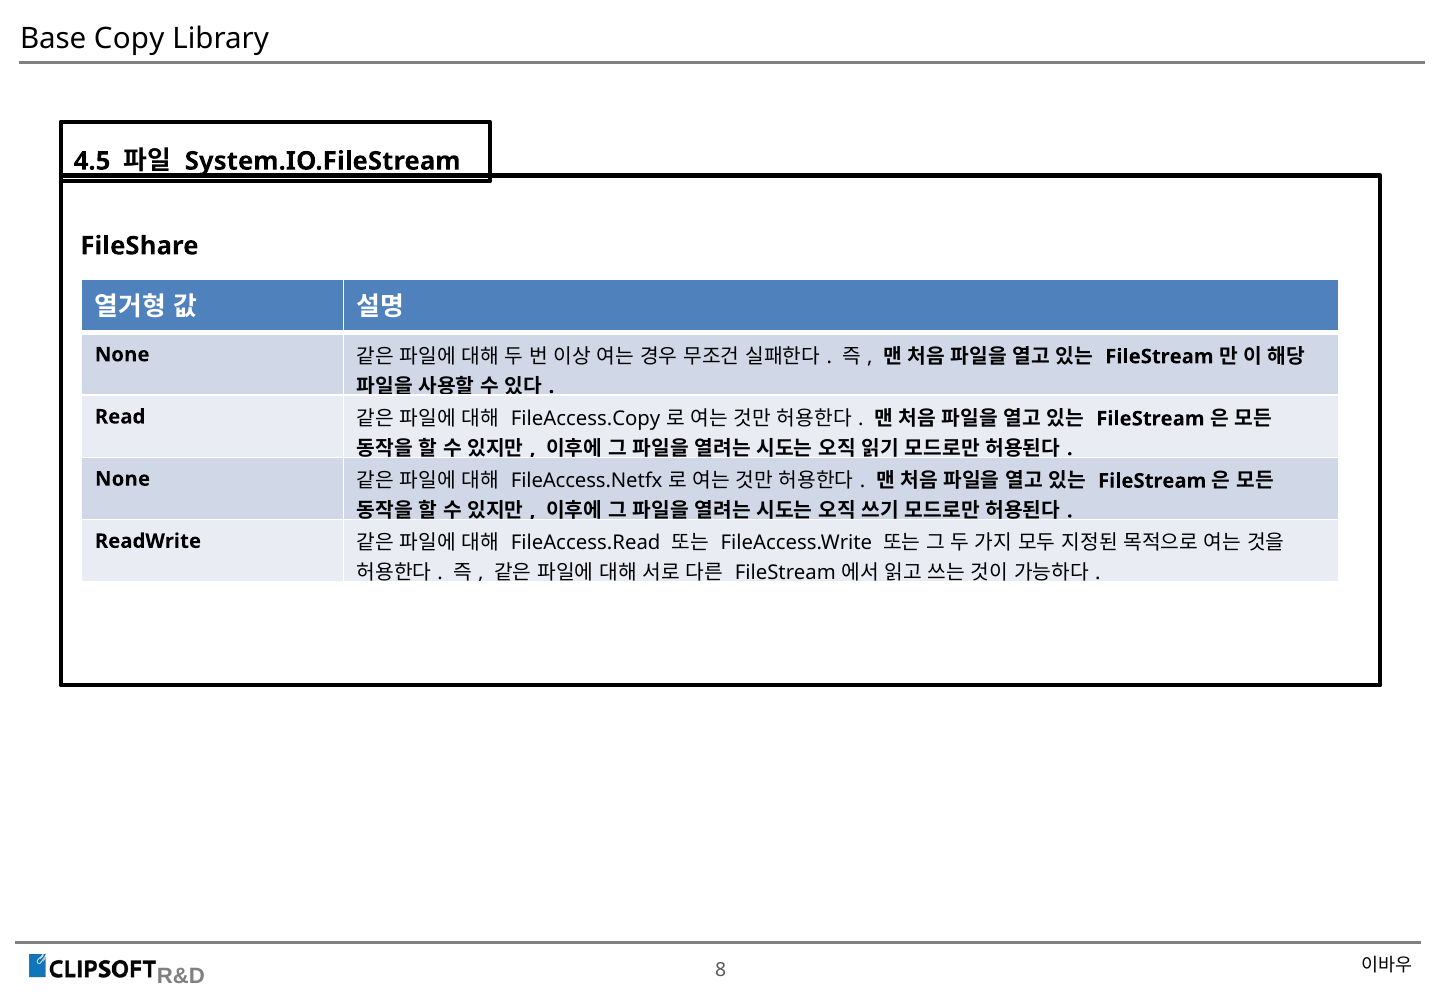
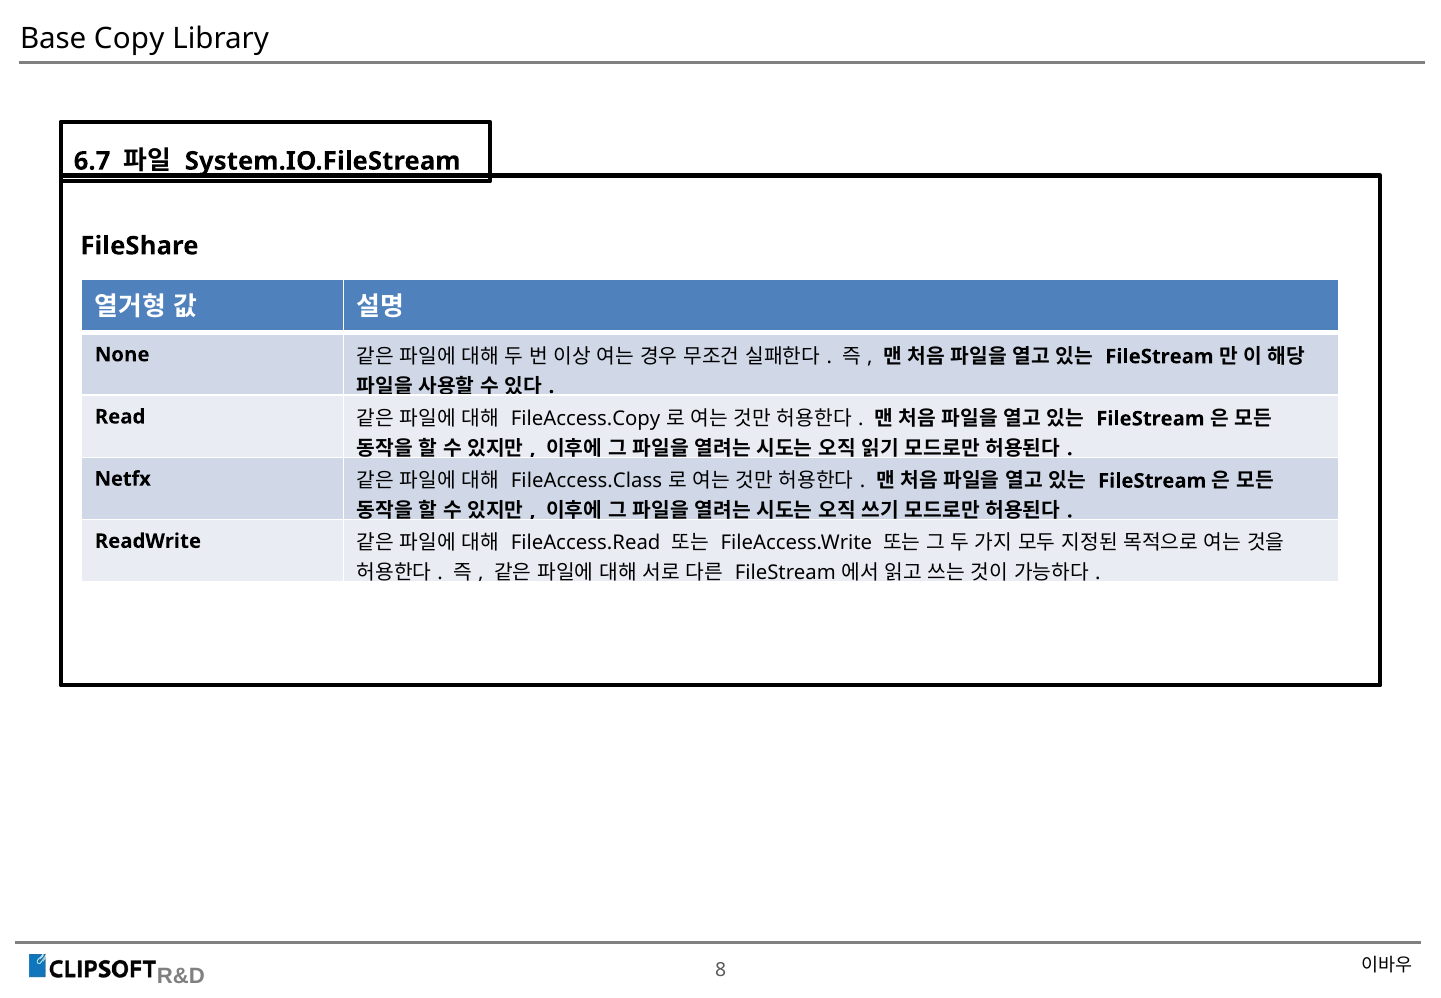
4.5: 4.5 -> 6.7
None at (123, 479): None -> Netfx
FileAccess.Netfx: FileAccess.Netfx -> FileAccess.Class
